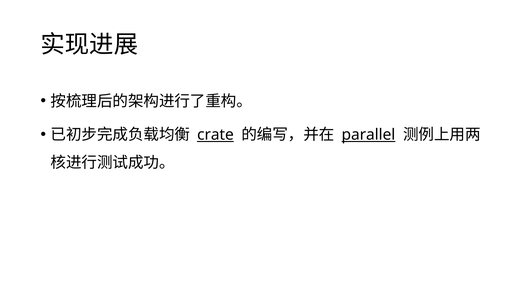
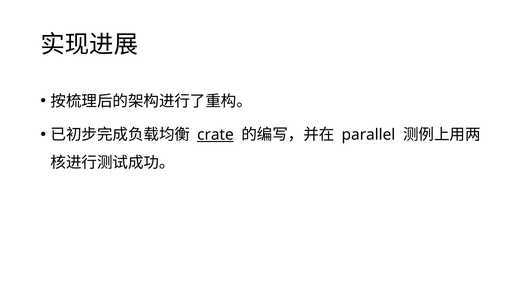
parallel underline: present -> none
